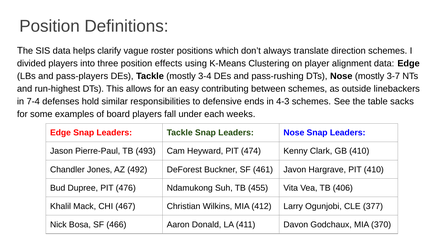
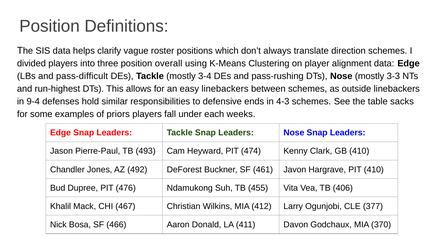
effects: effects -> overall
pass-players: pass-players -> pass-difficult
3-7: 3-7 -> 3-3
easy contributing: contributing -> linebackers
7-4: 7-4 -> 9-4
board: board -> priors
